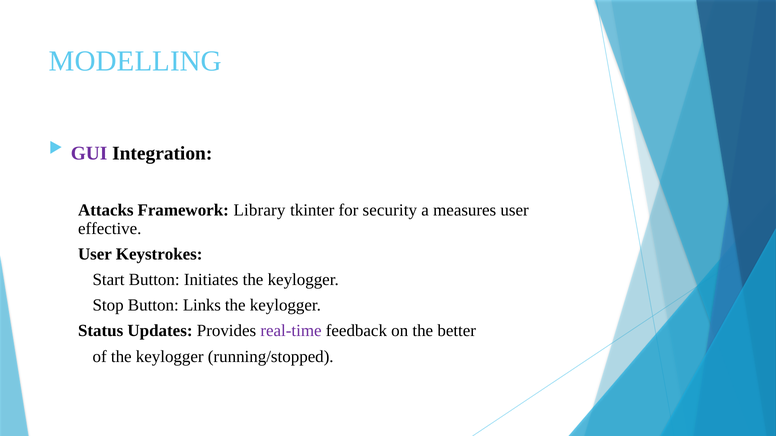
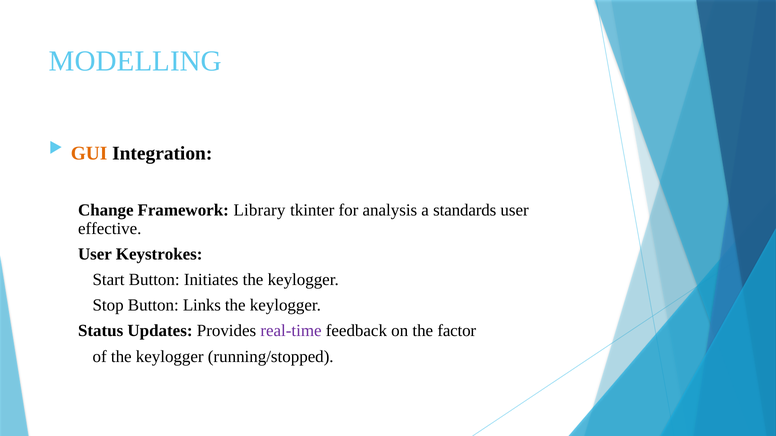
GUI colour: purple -> orange
Attacks: Attacks -> Change
security: security -> analysis
measures: measures -> standards
better: better -> factor
